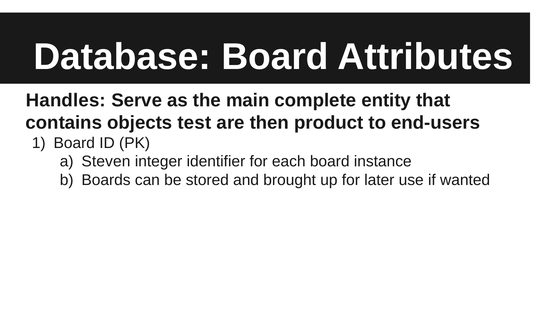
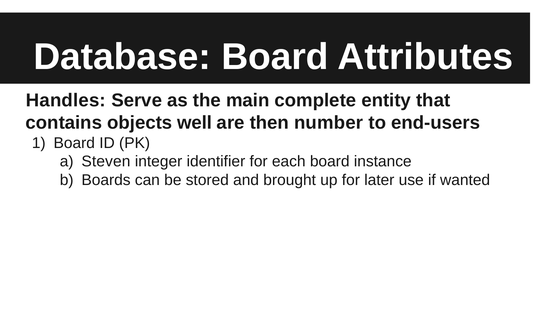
test: test -> well
product: product -> number
